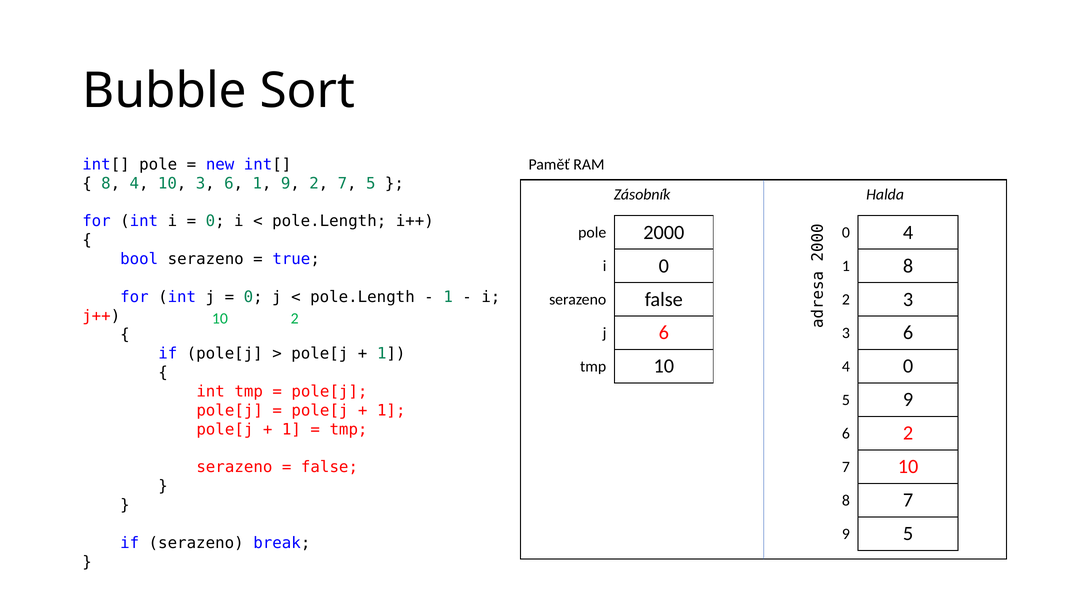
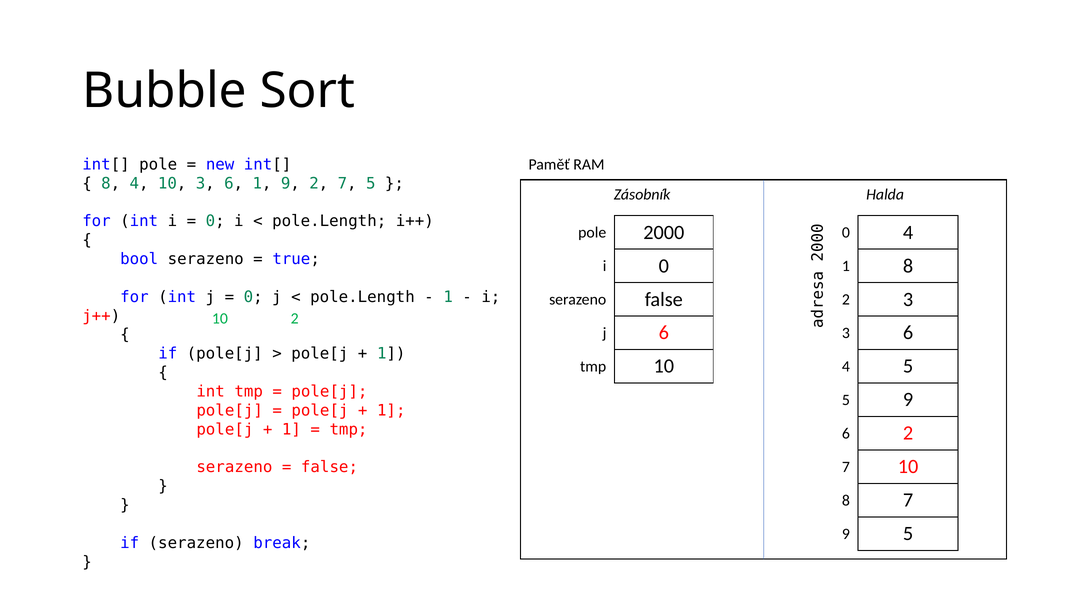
4 0: 0 -> 5
